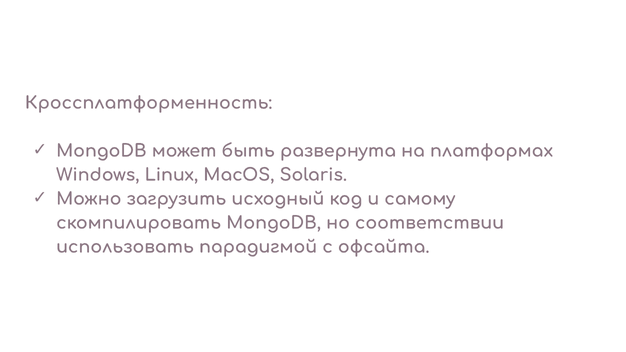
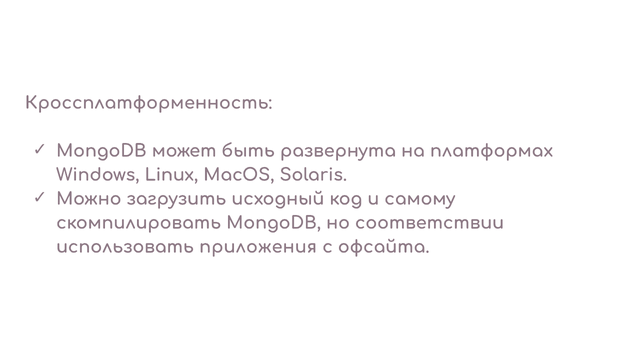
парадигмой: парадигмой -> приложения
